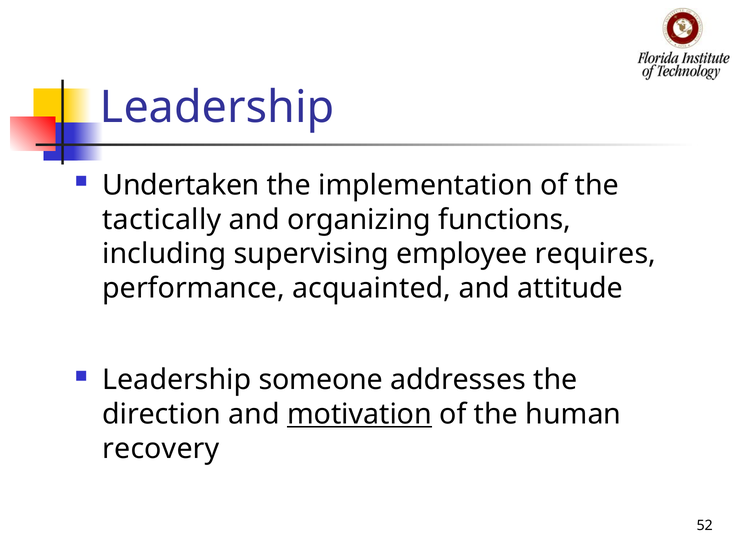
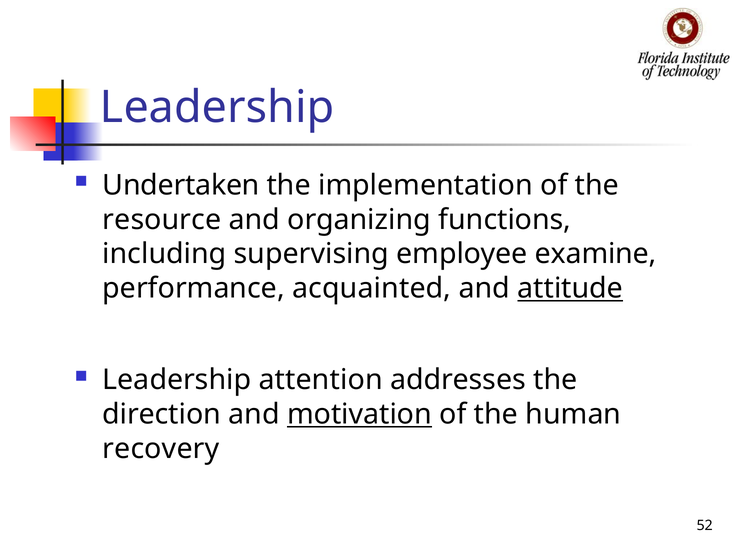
tactically: tactically -> resource
requires: requires -> examine
attitude underline: none -> present
someone: someone -> attention
